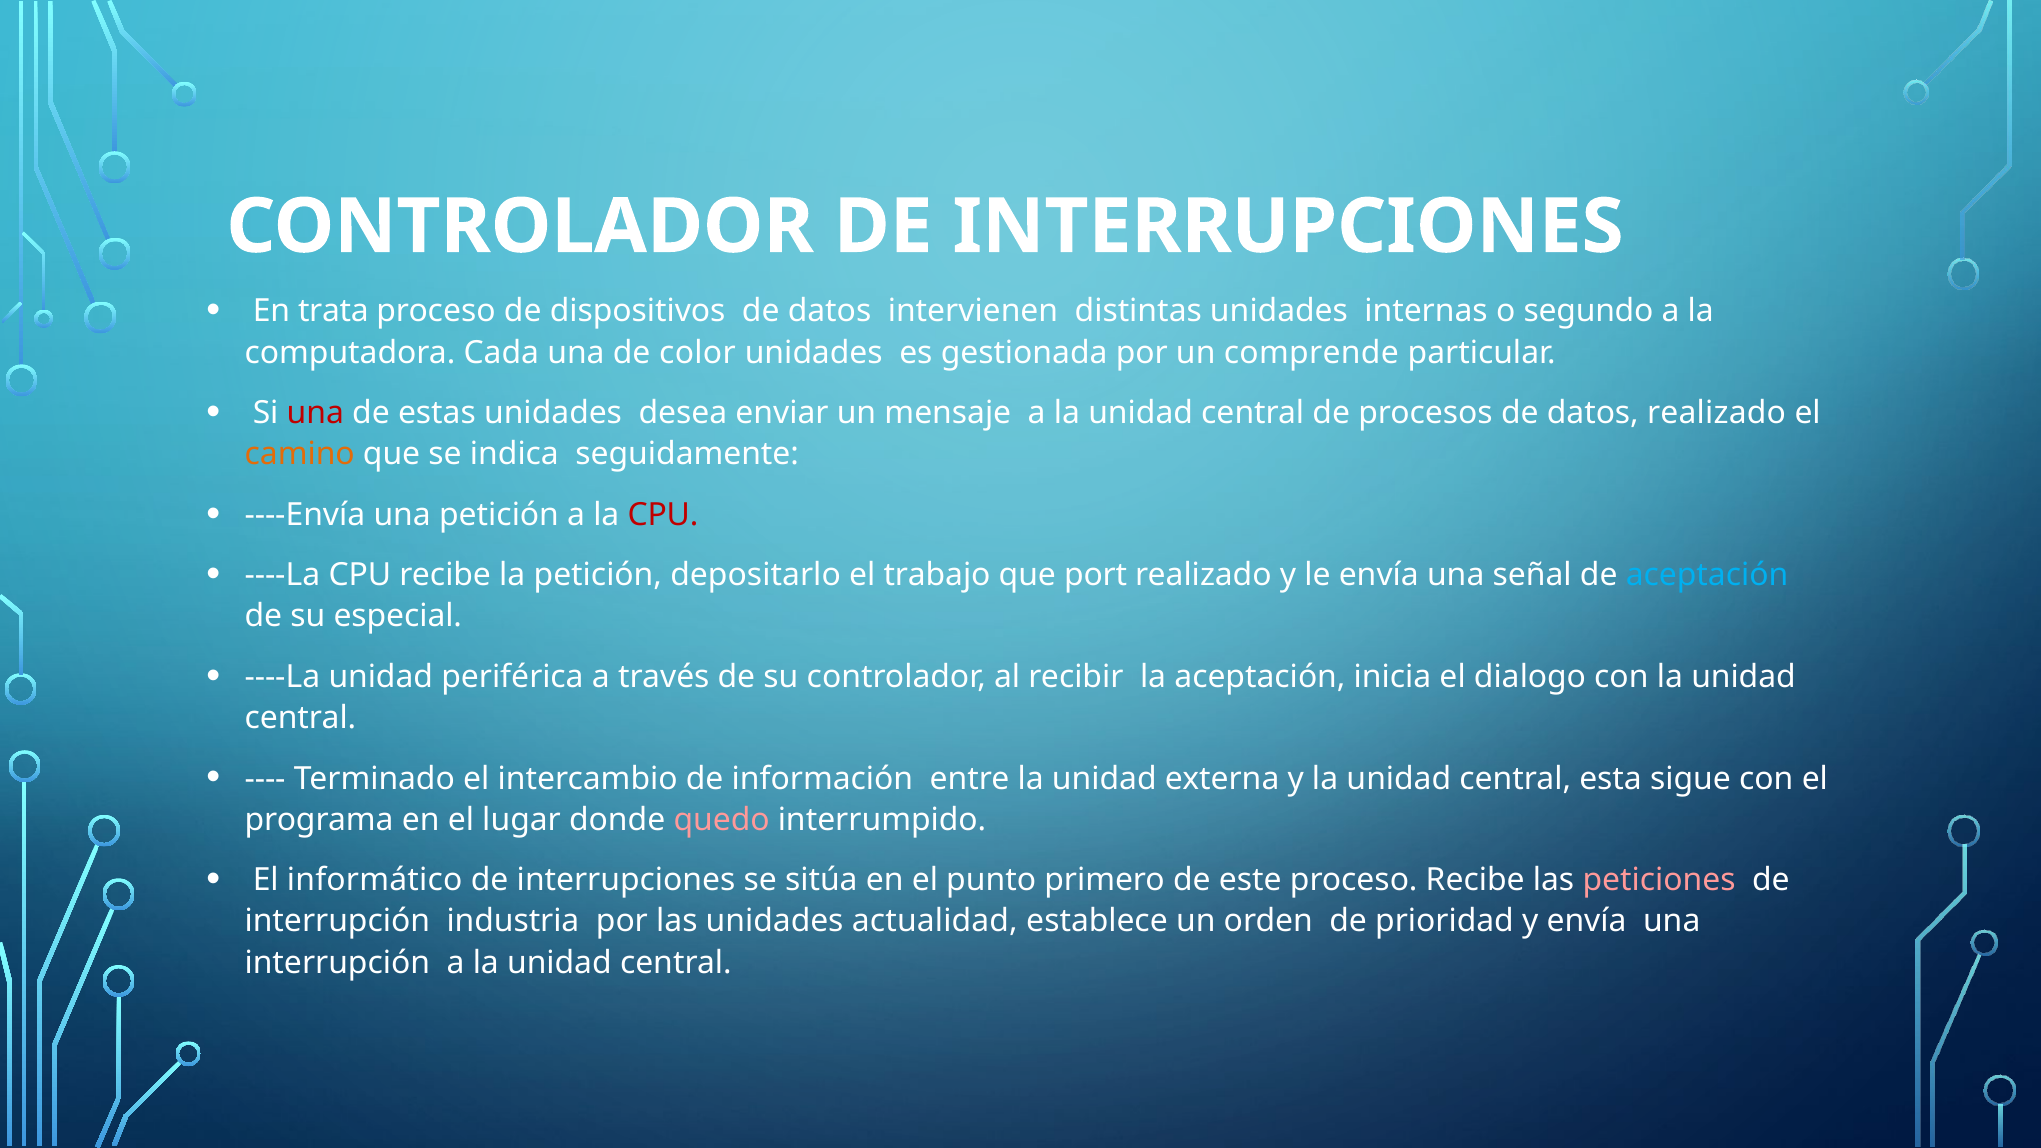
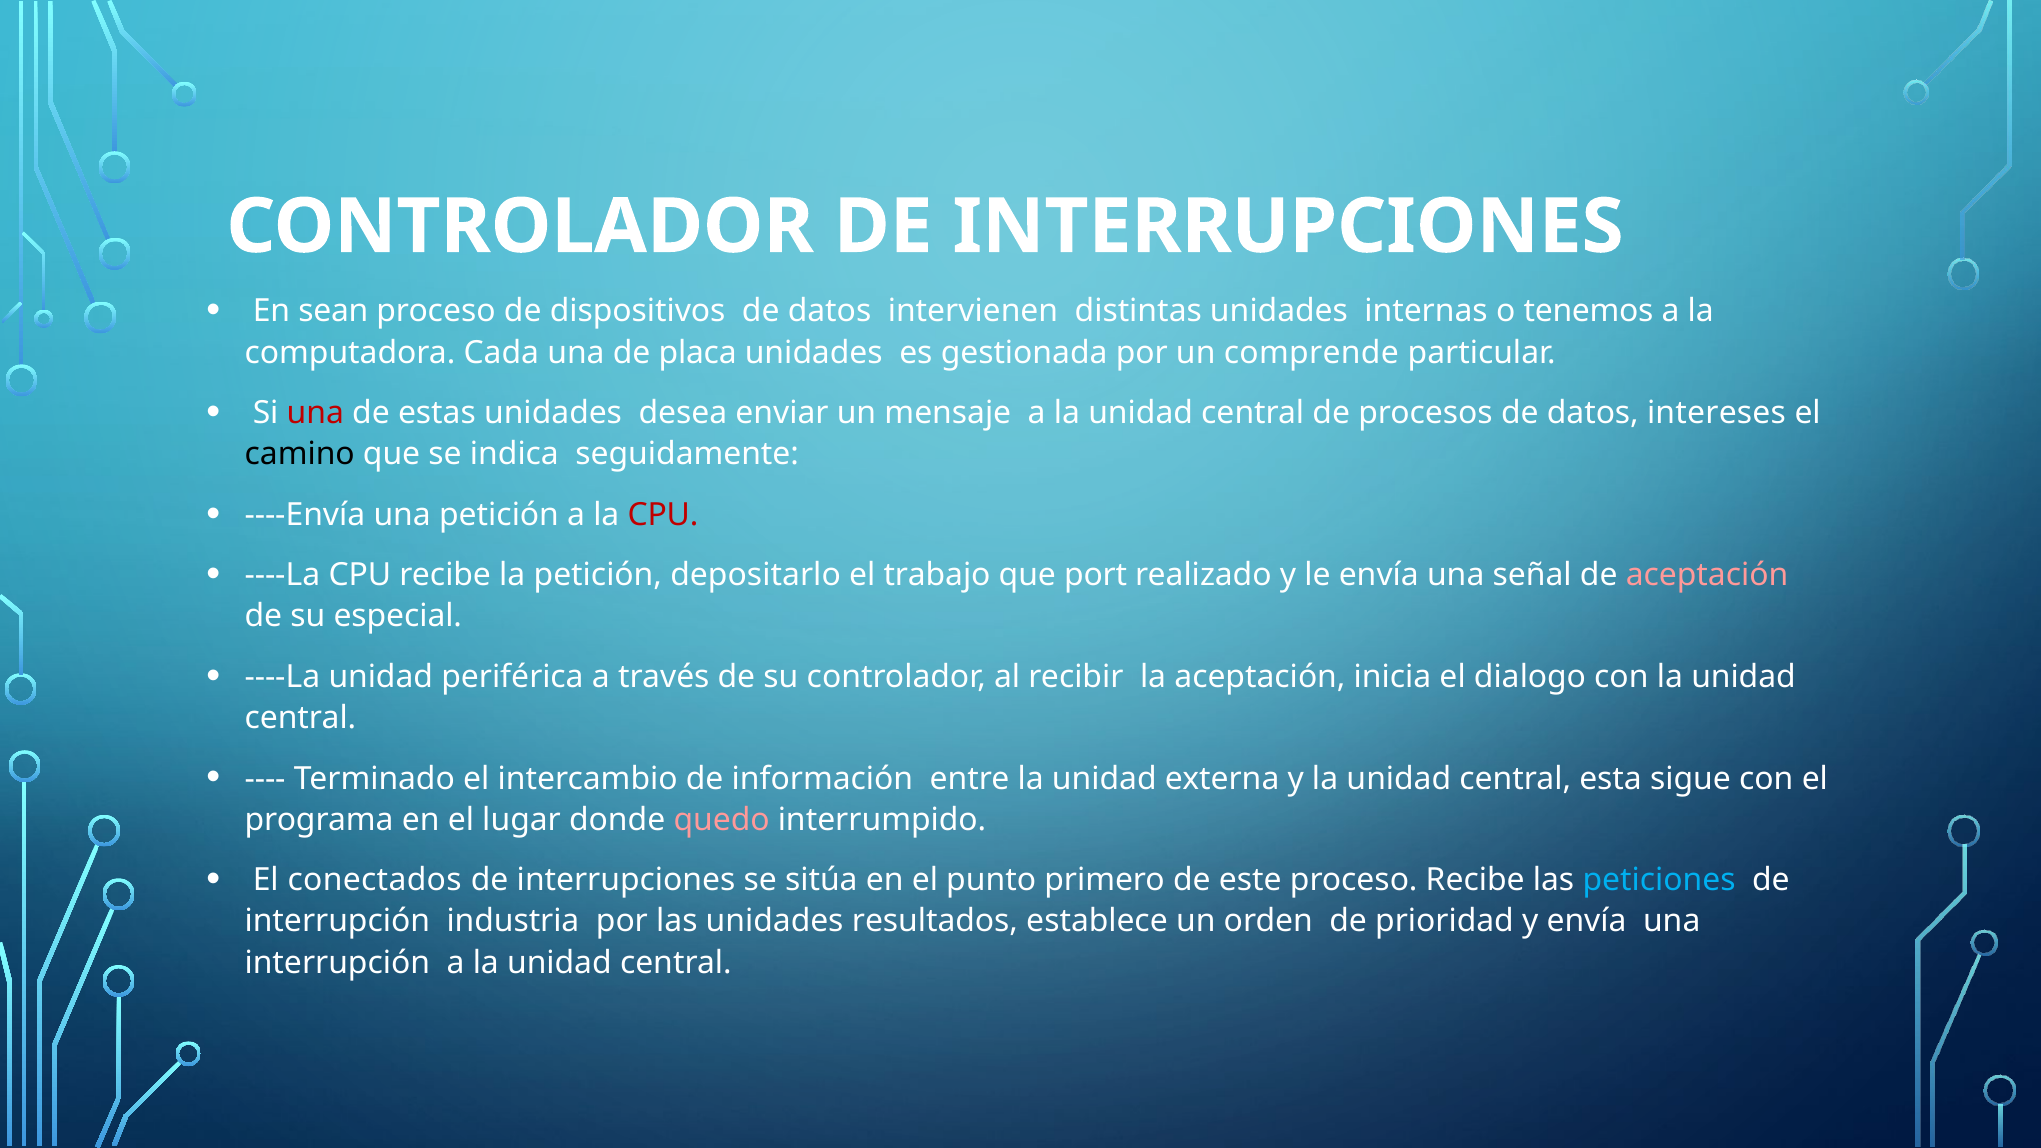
trata: trata -> sean
segundo: segundo -> tenemos
color: color -> placa
datos realizado: realizado -> intereses
camino colour: orange -> black
aceptación at (1707, 575) colour: light blue -> pink
informático: informático -> conectados
peticiones colour: pink -> light blue
actualidad: actualidad -> resultados
